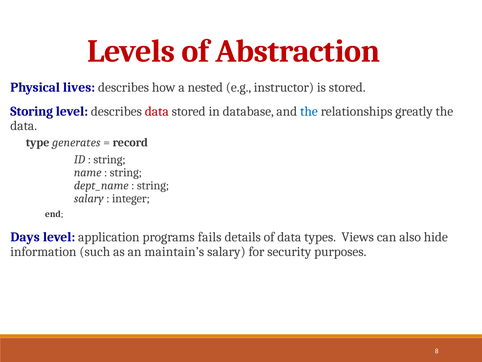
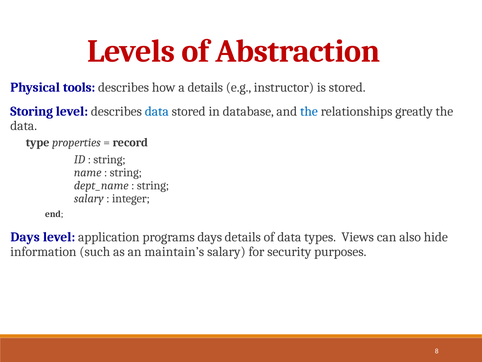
lives: lives -> tools
a nested: nested -> details
data at (157, 111) colour: red -> blue
generates: generates -> properties
programs fails: fails -> days
